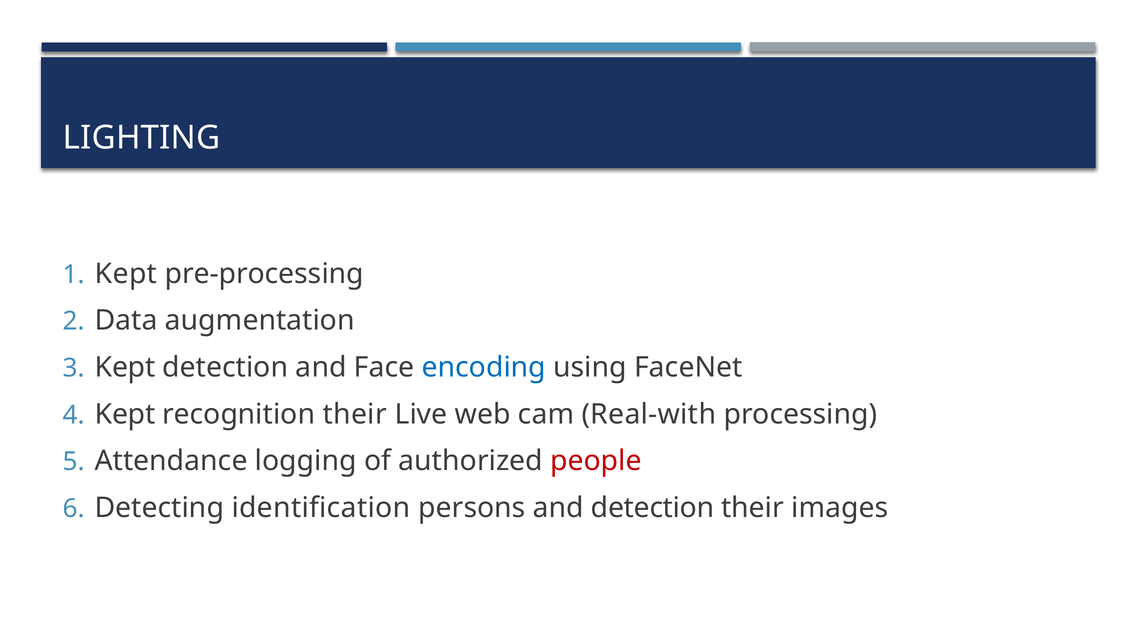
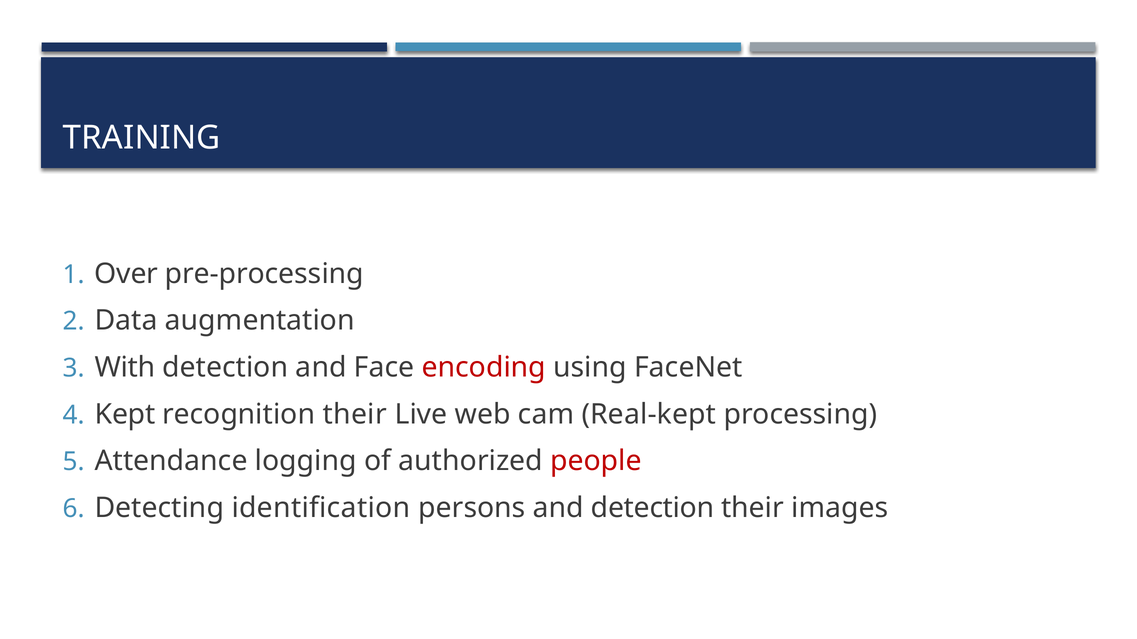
LIGHTING: LIGHTING -> TRAINING
Kept at (126, 274): Kept -> Over
Kept at (125, 368): Kept -> With
encoding colour: blue -> red
Real-with: Real-with -> Real-kept
